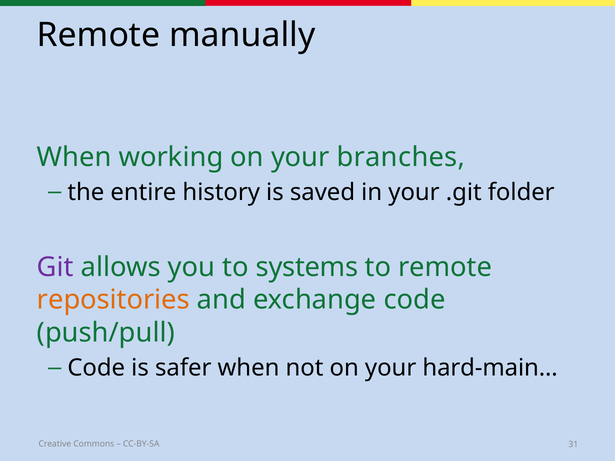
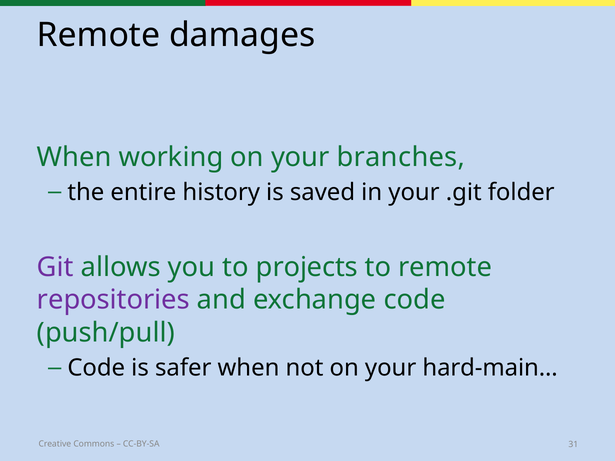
manually: manually -> damages
systems: systems -> projects
repositories colour: orange -> purple
